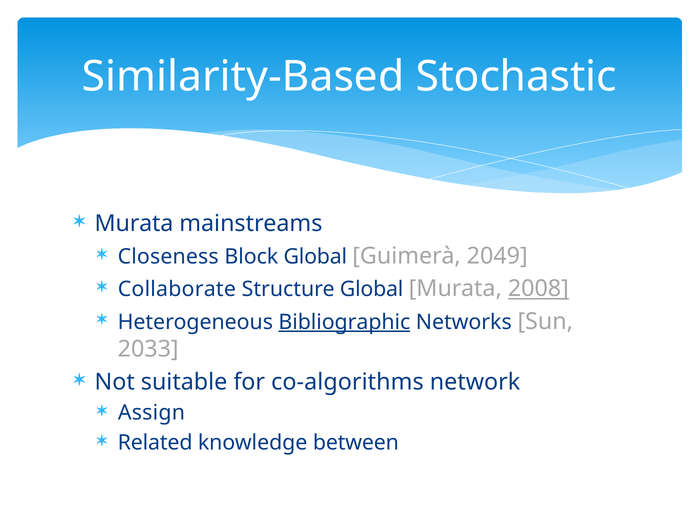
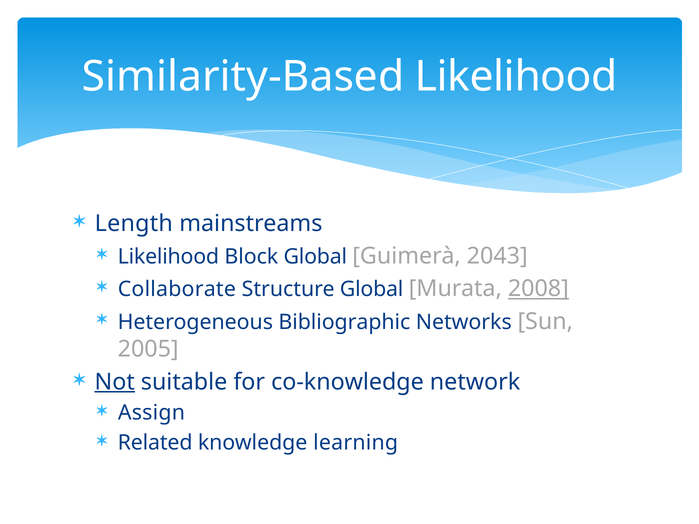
Similarity-Based Stochastic: Stochastic -> Likelihood
Murata at (134, 224): Murata -> Length
Closeness at (168, 257): Closeness -> Likelihood
2049: 2049 -> 2043
Bibliographic underline: present -> none
2033: 2033 -> 2005
Not underline: none -> present
co-algorithms: co-algorithms -> co-knowledge
between: between -> learning
